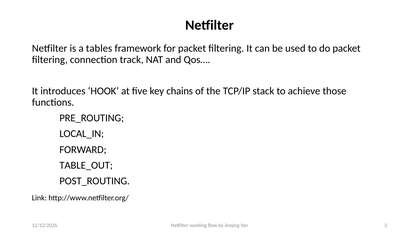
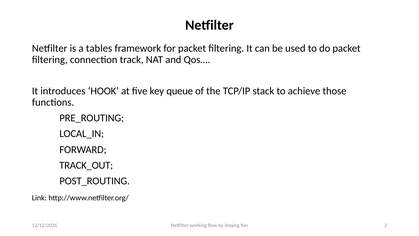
chains: chains -> queue
TABLE_OUT: TABLE_OUT -> TRACK_OUT
